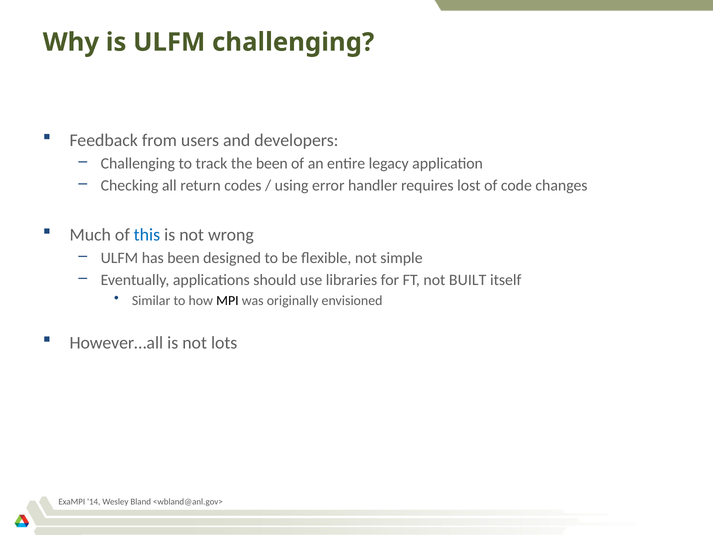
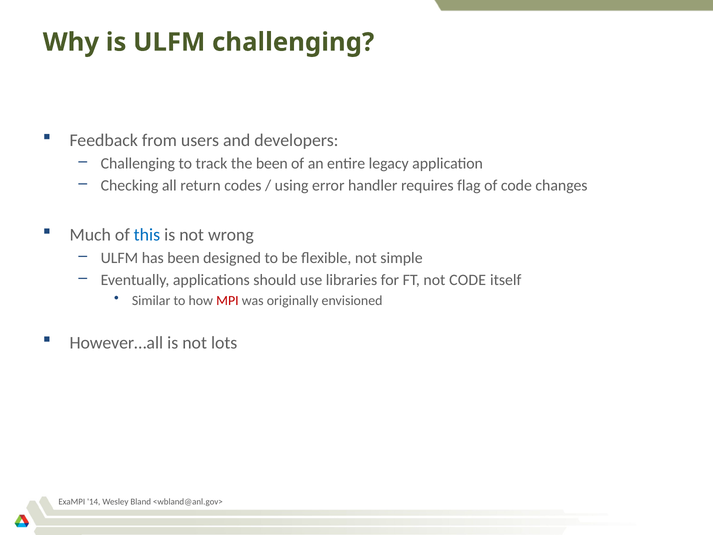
lost: lost -> flag
not BUILT: BUILT -> CODE
MPI colour: black -> red
